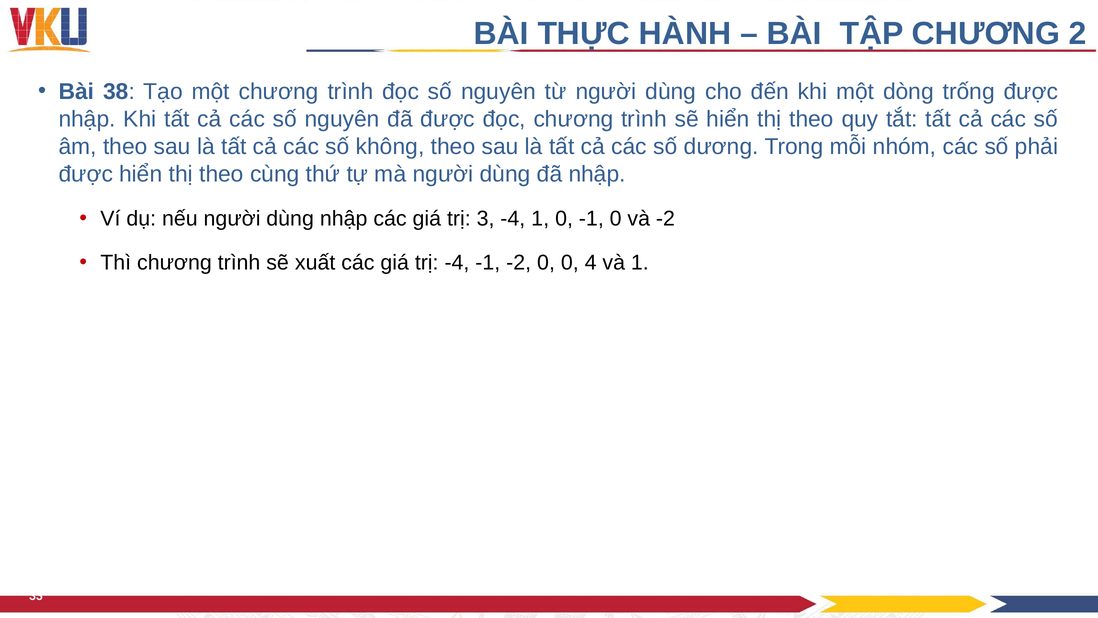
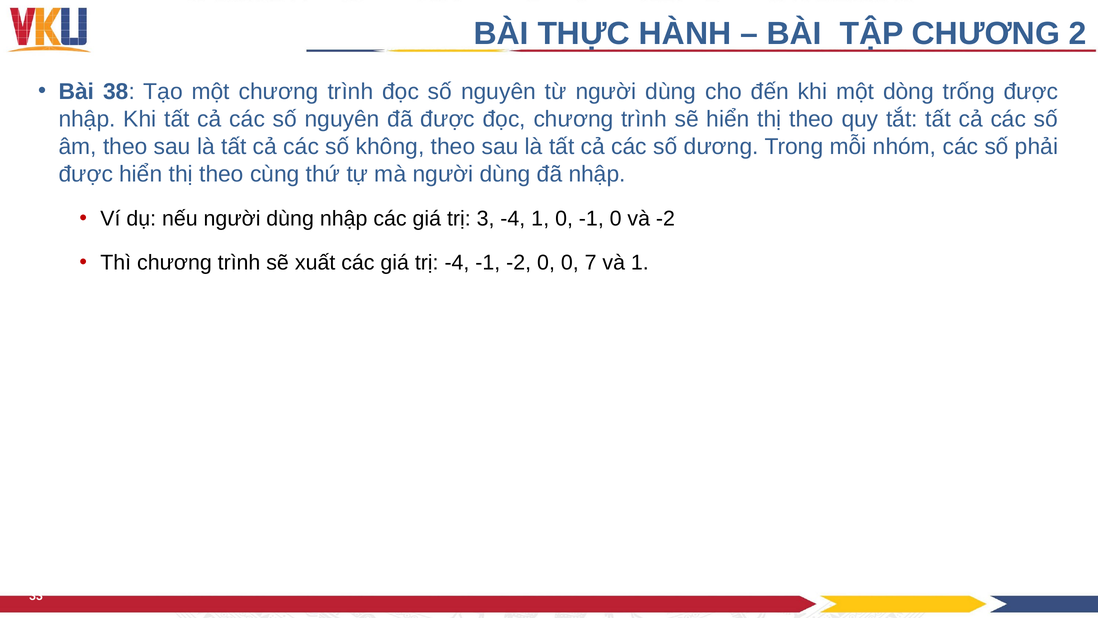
4: 4 -> 7
